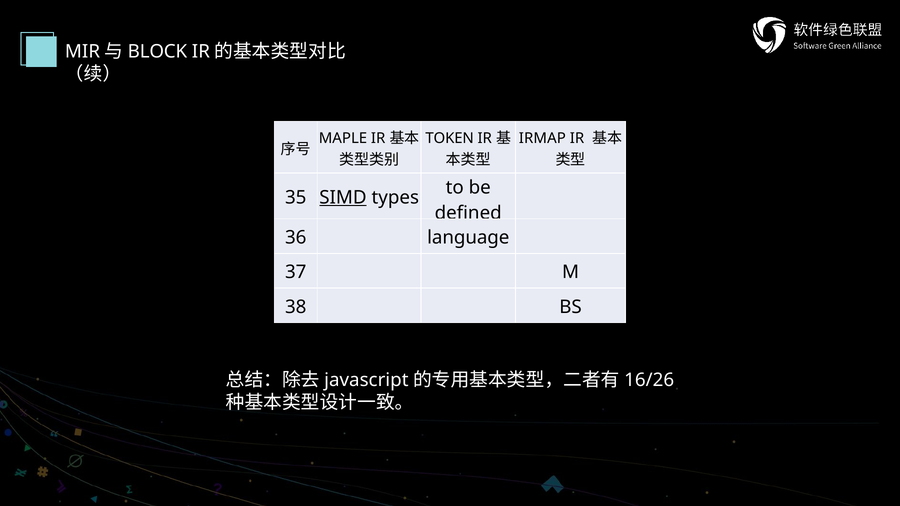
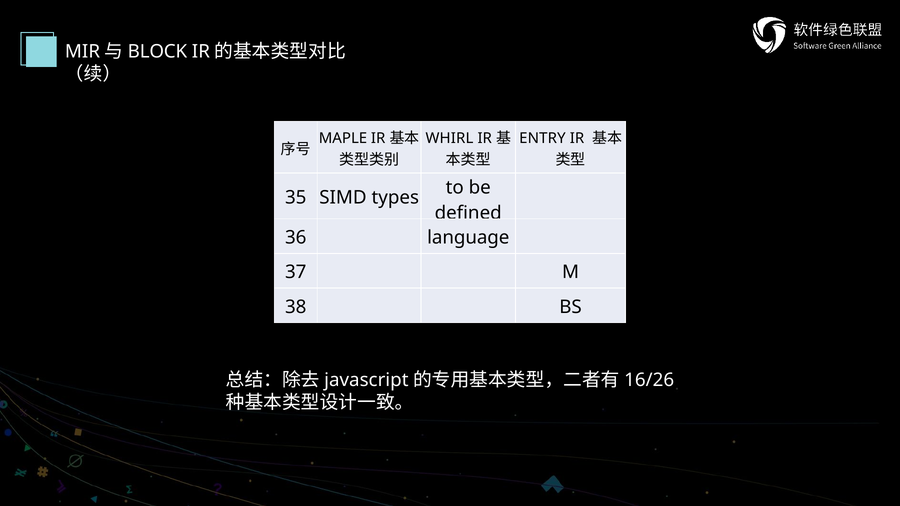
TOKEN: TOKEN -> WHIRL
IRMAP: IRMAP -> ENTRY
SIMD underline: present -> none
